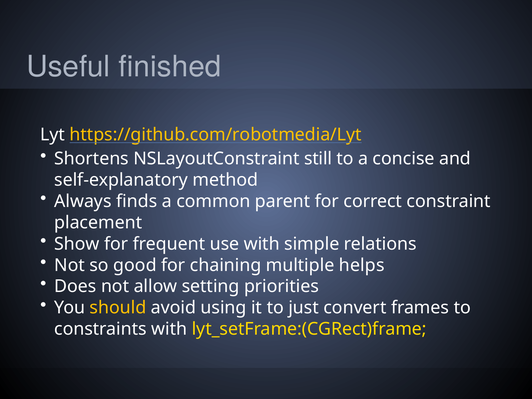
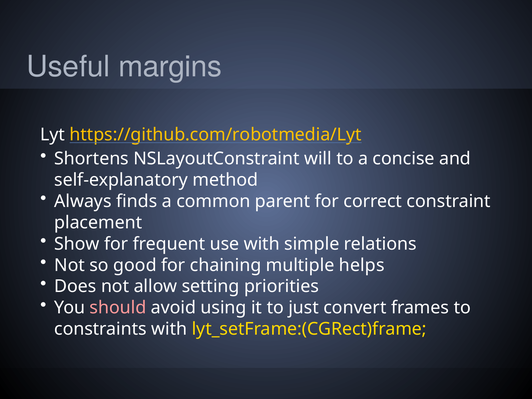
finished: finished -> margins
still: still -> will
should colour: yellow -> pink
